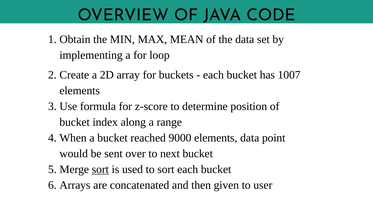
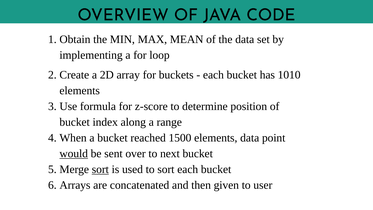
1007: 1007 -> 1010
9000: 9000 -> 1500
would underline: none -> present
